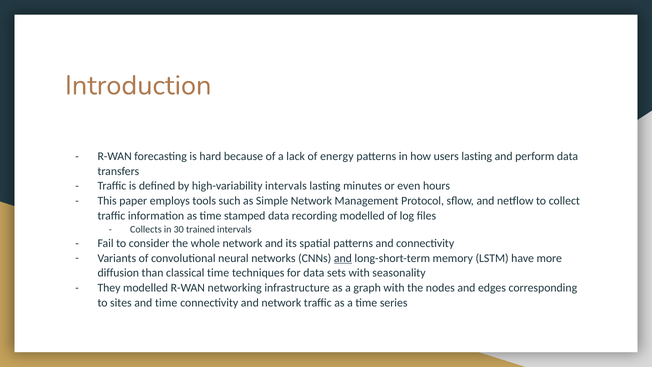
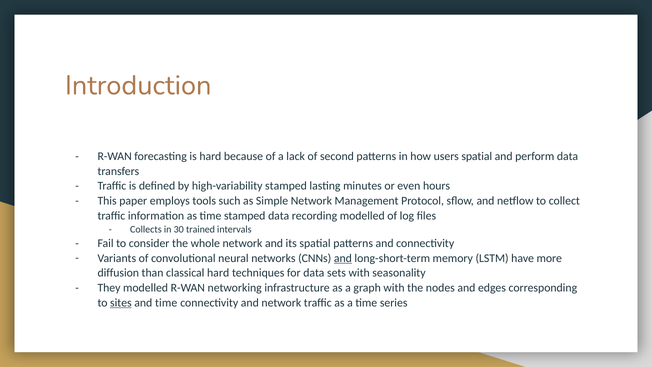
energy: energy -> second
users lasting: lasting -> spatial
high-variability intervals: intervals -> stamped
classical time: time -> hard
sites underline: none -> present
